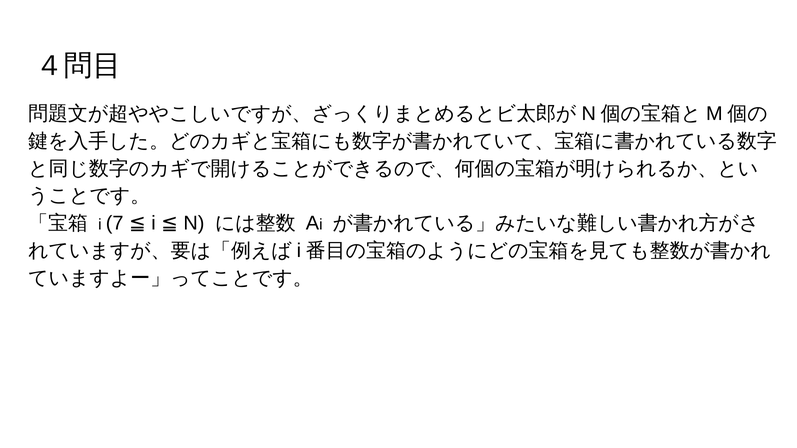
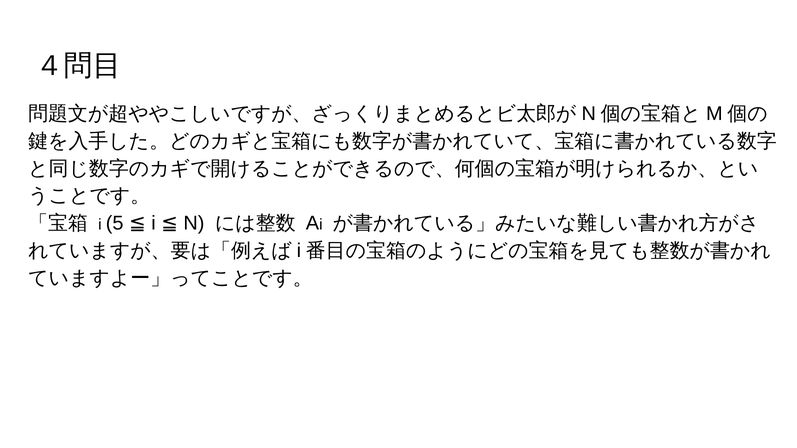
7: 7 -> 5
